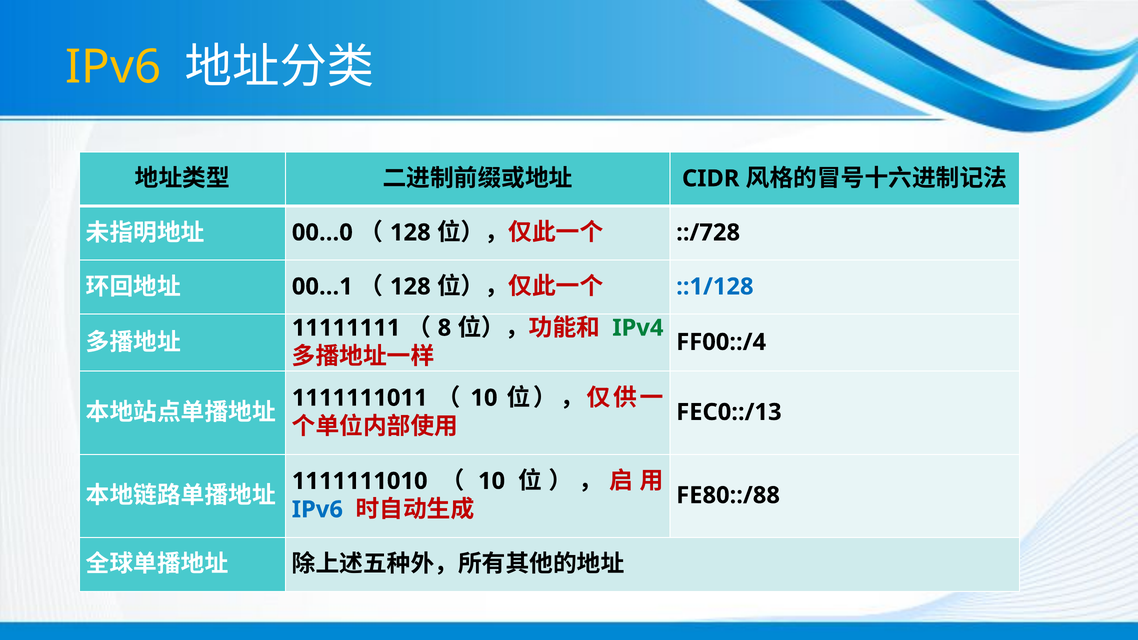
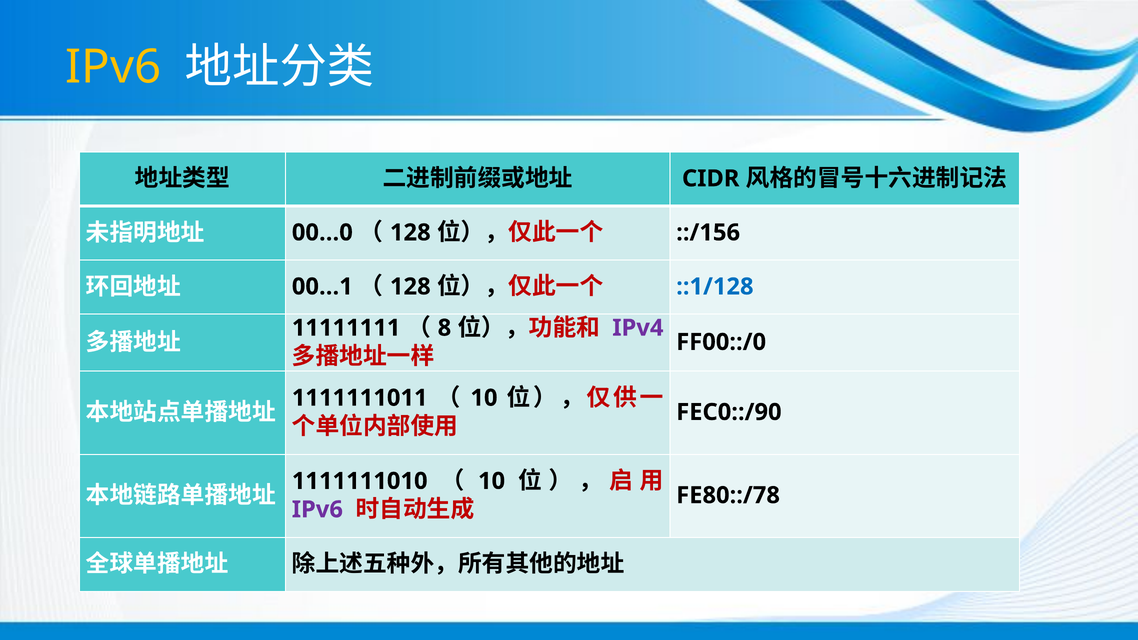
::/728: ::/728 -> ::/156
IPv4 colour: green -> purple
FF00::/4: FF00::/4 -> FF00::/0
FEC0::/13: FEC0::/13 -> FEC0::/90
IPv6 at (317, 510) colour: blue -> purple
FE80::/88: FE80::/88 -> FE80::/78
